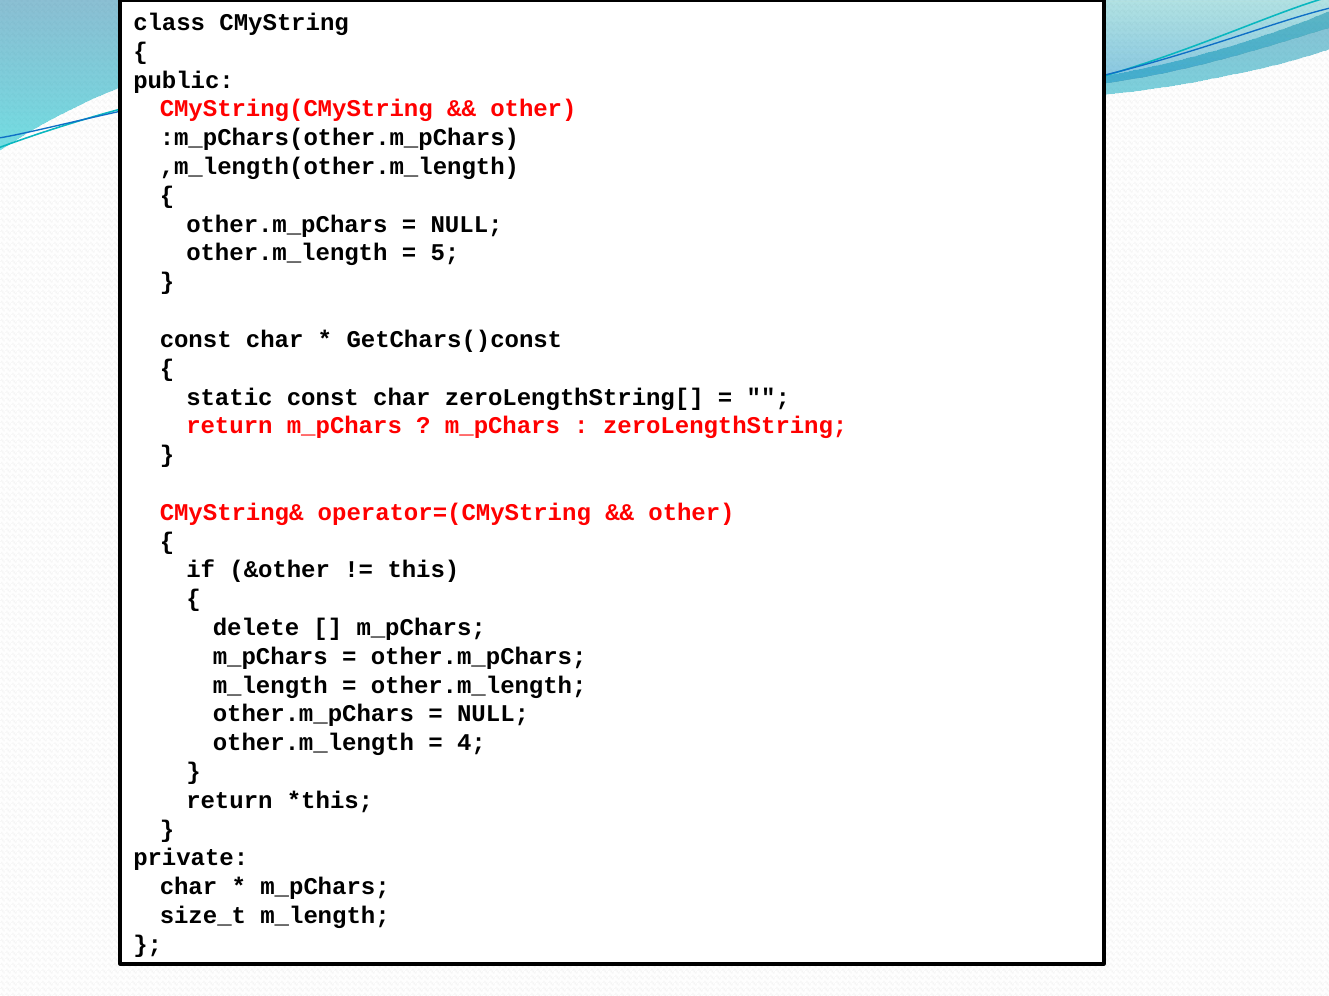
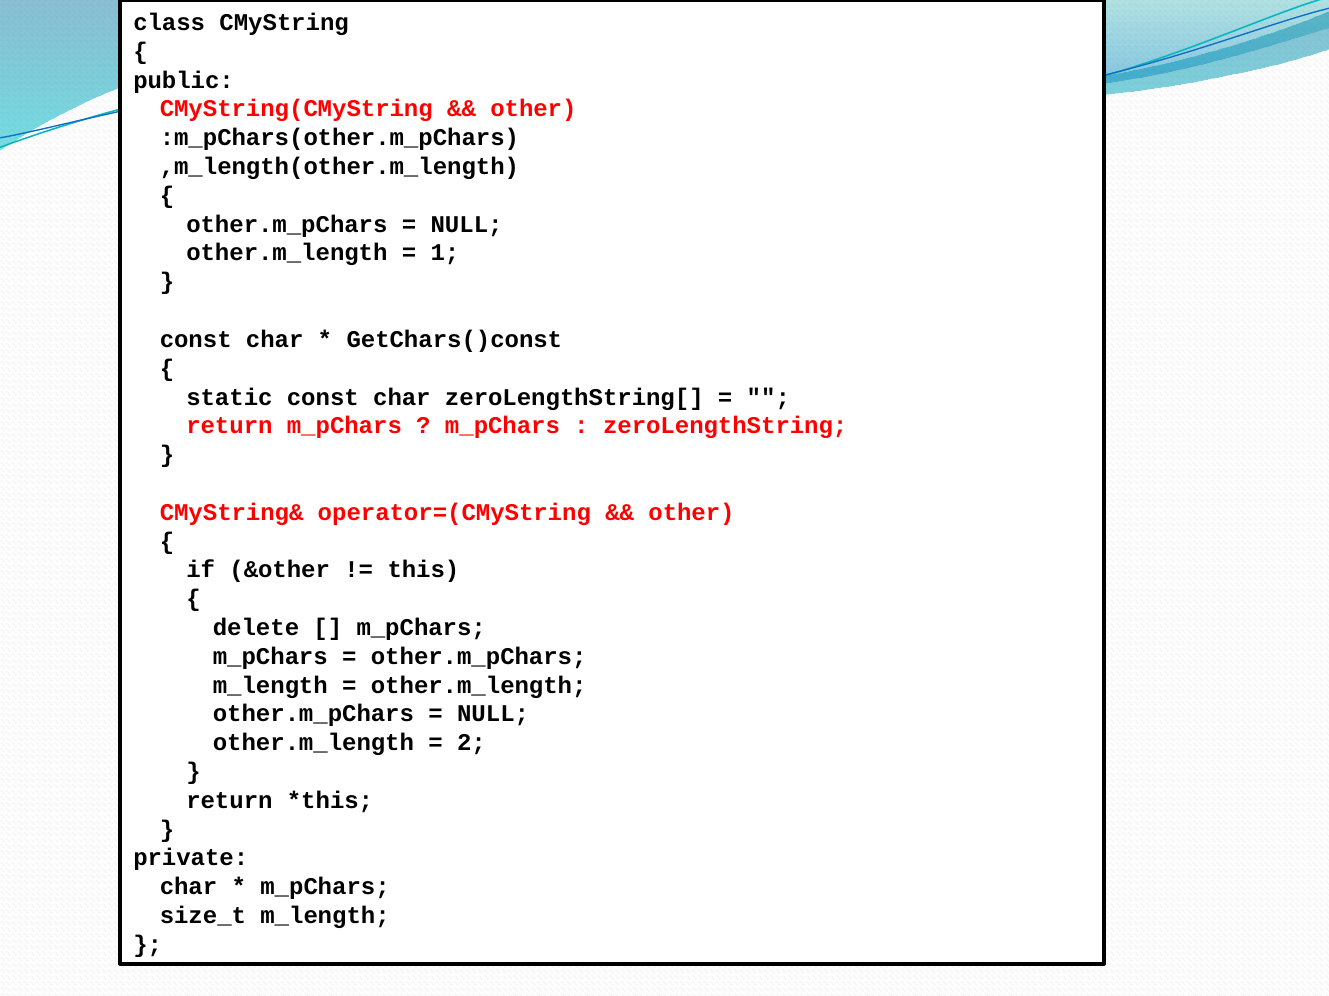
5: 5 -> 1
4: 4 -> 2
